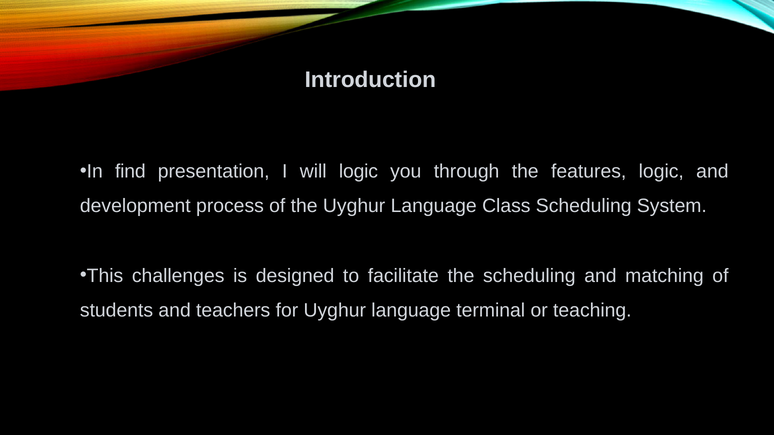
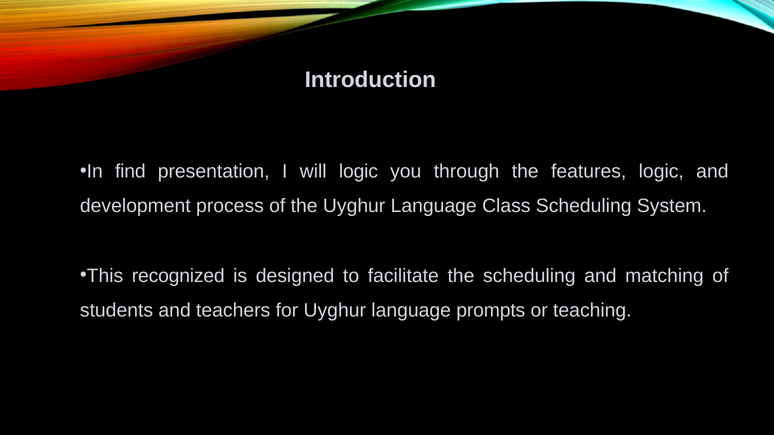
challenges: challenges -> recognized
terminal: terminal -> prompts
